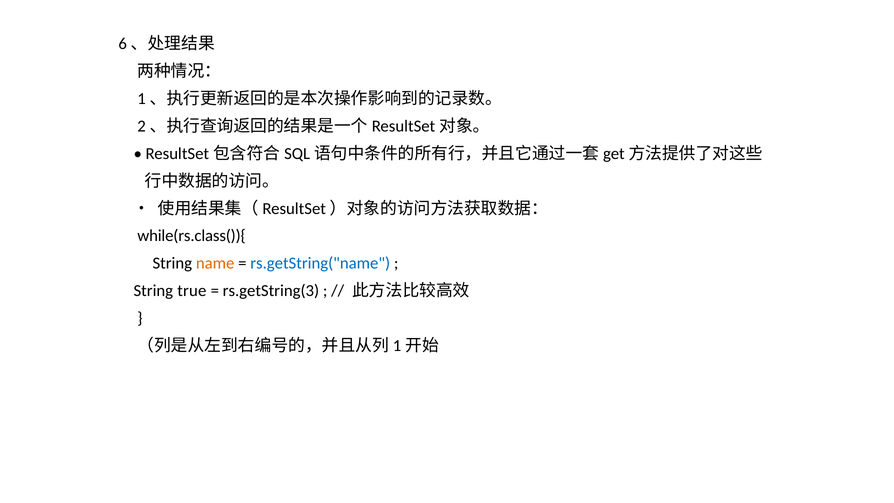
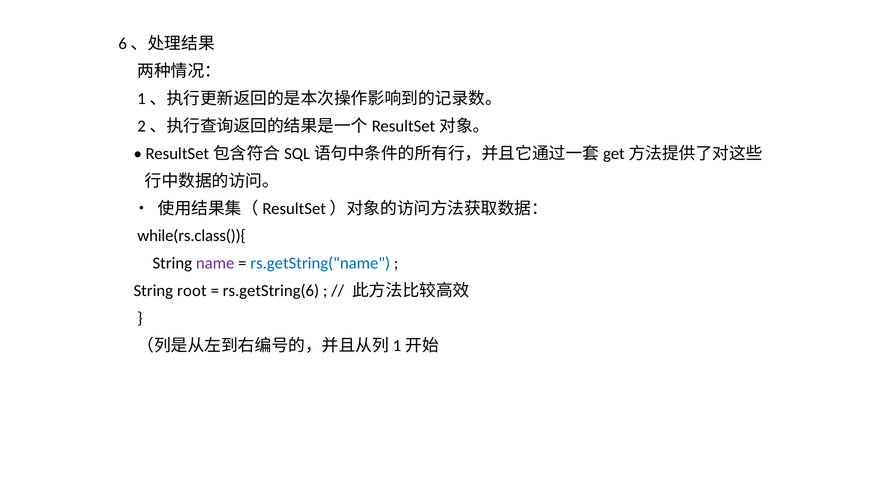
name colour: orange -> purple
true: true -> root
rs.getString(3: rs.getString(3 -> rs.getString(6
